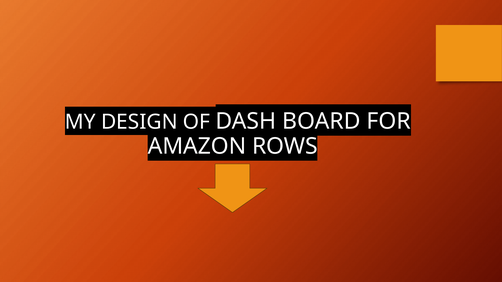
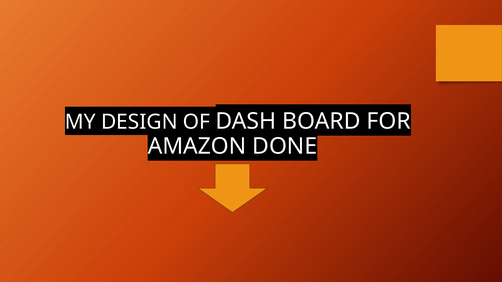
ROWS: ROWS -> DONE
